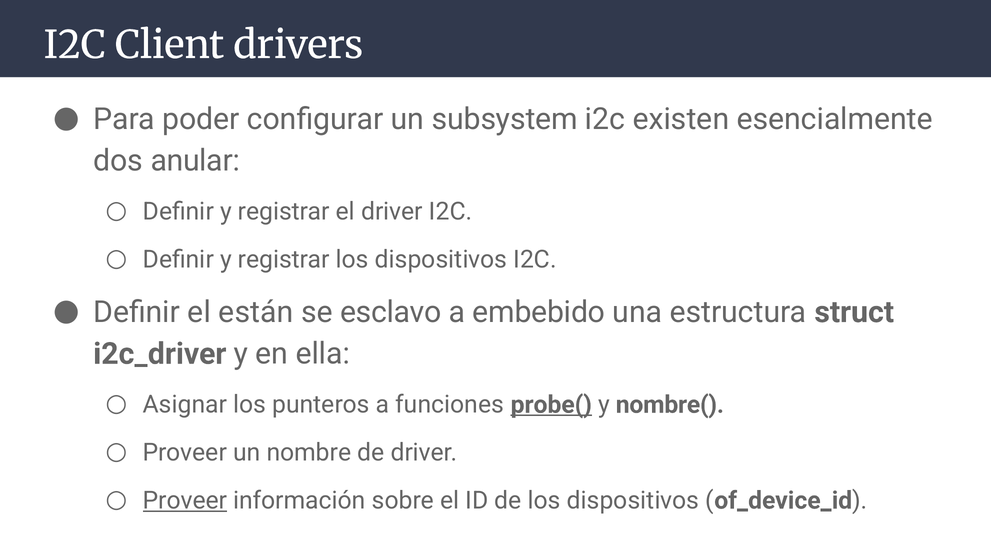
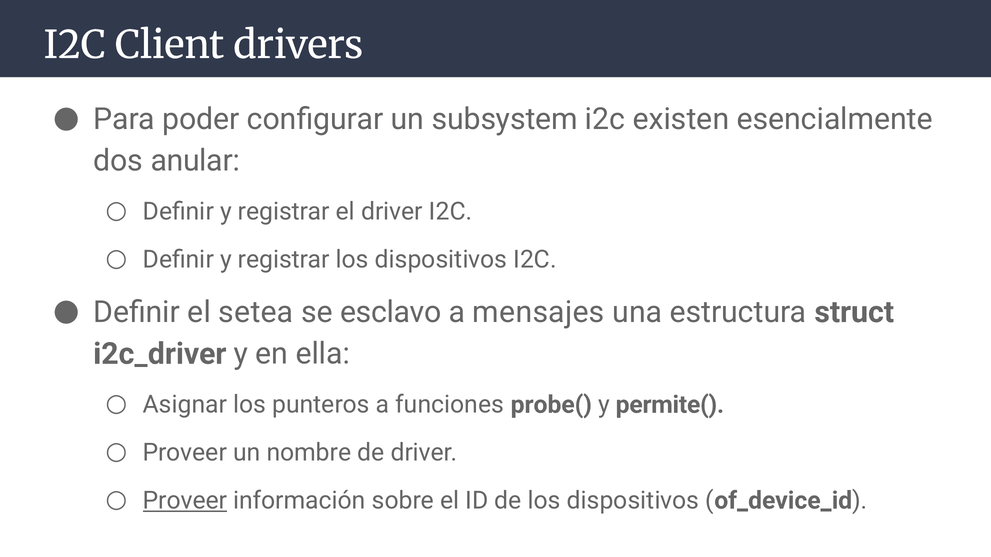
están: están -> setea
embebido: embebido -> mensajes
probe( underline: present -> none
nombre(: nombre( -> permite(
